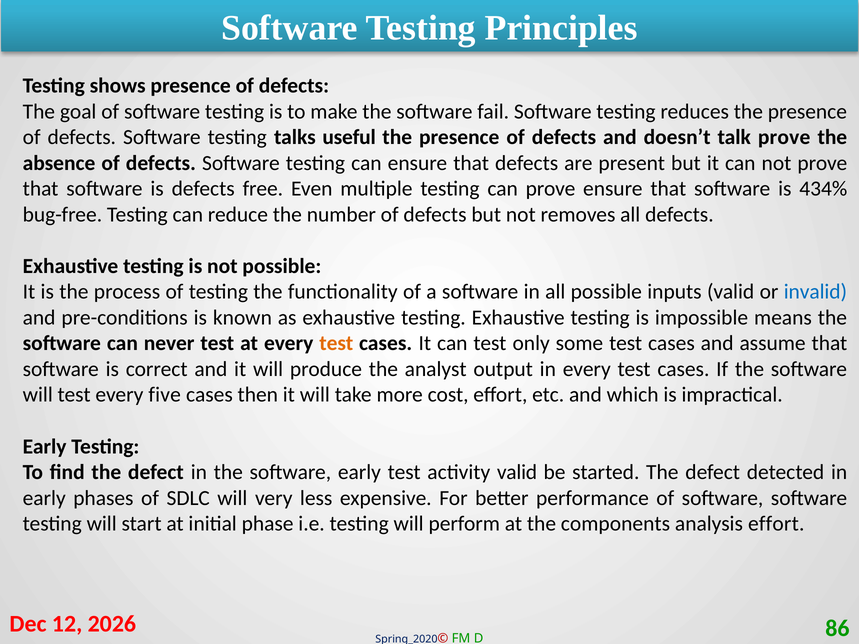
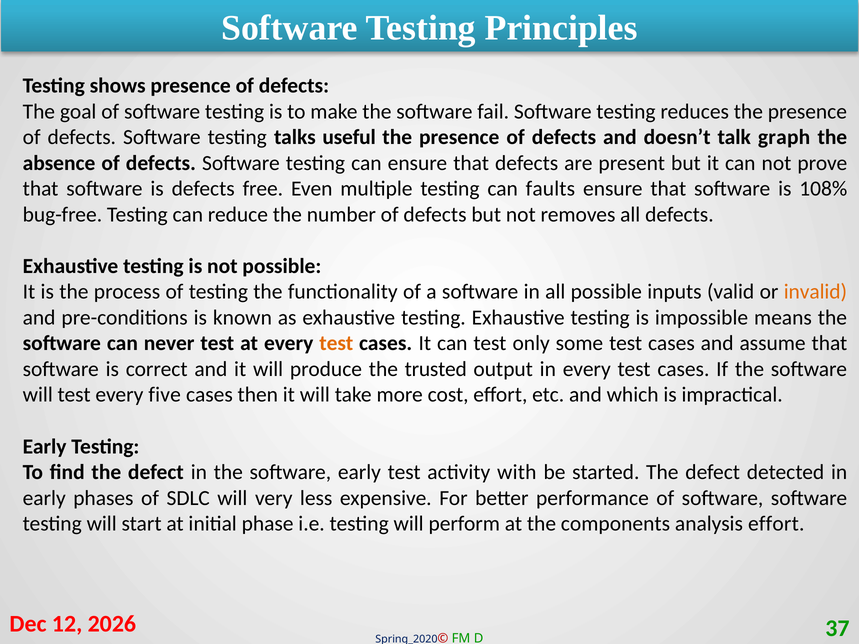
talk prove: prove -> graph
can prove: prove -> faults
434%: 434% -> 108%
invalid colour: blue -> orange
analyst: analyst -> trusted
activity valid: valid -> with
86: 86 -> 37
